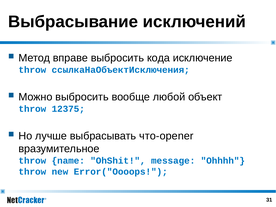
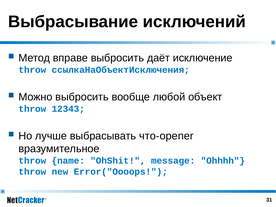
кода: кода -> даёт
12375: 12375 -> 12343
